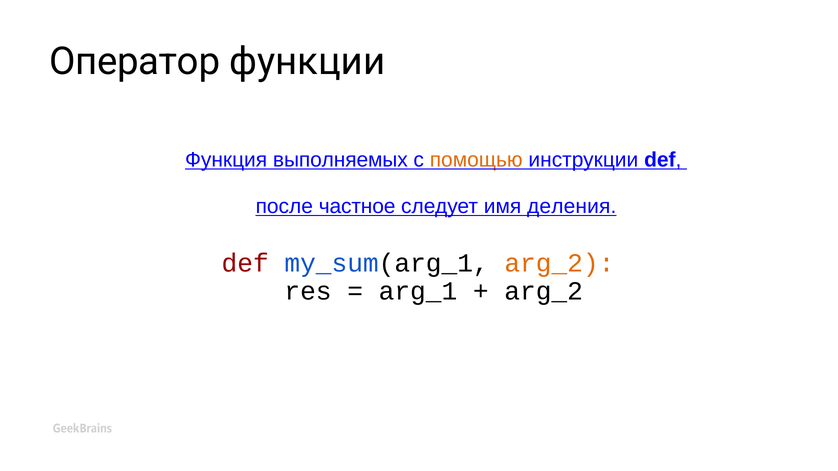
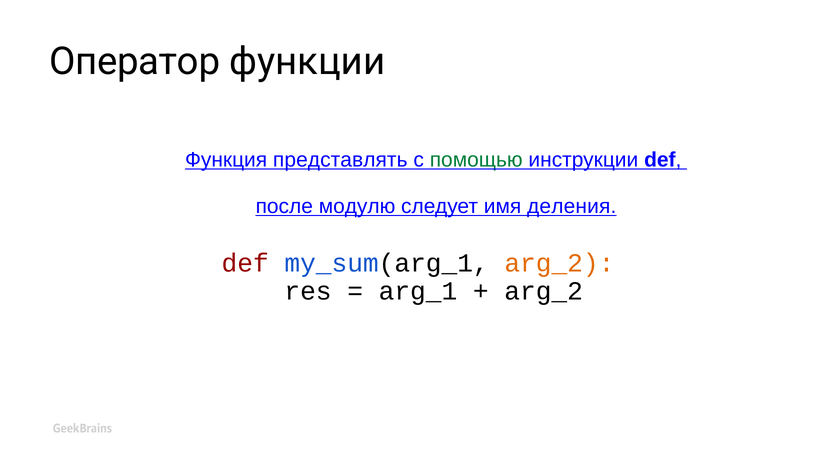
выполняемых: выполняемых -> представлять
помощью colour: orange -> green
частное: частное -> модулю
